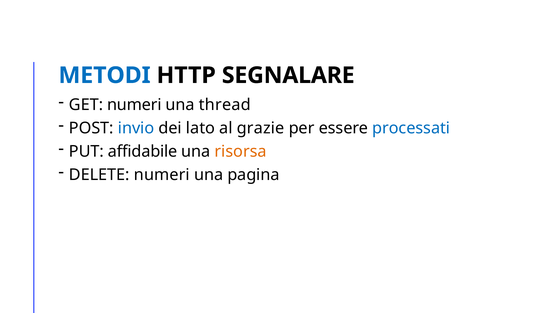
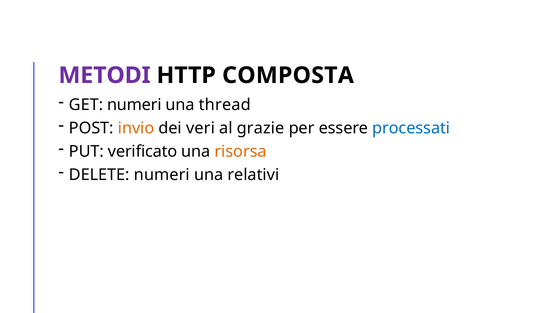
METODI colour: blue -> purple
SEGNALARE: SEGNALARE -> COMPOSTA
invio colour: blue -> orange
lato: lato -> veri
affidabile: affidabile -> verificato
pagina: pagina -> relativi
